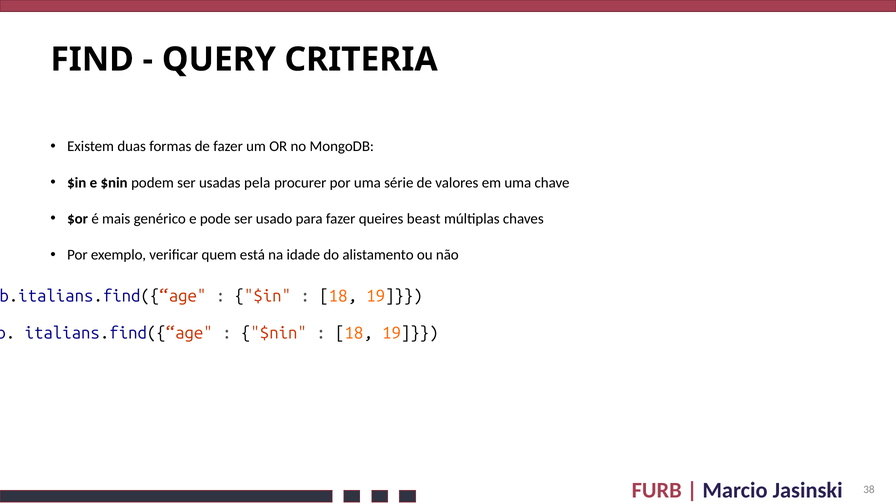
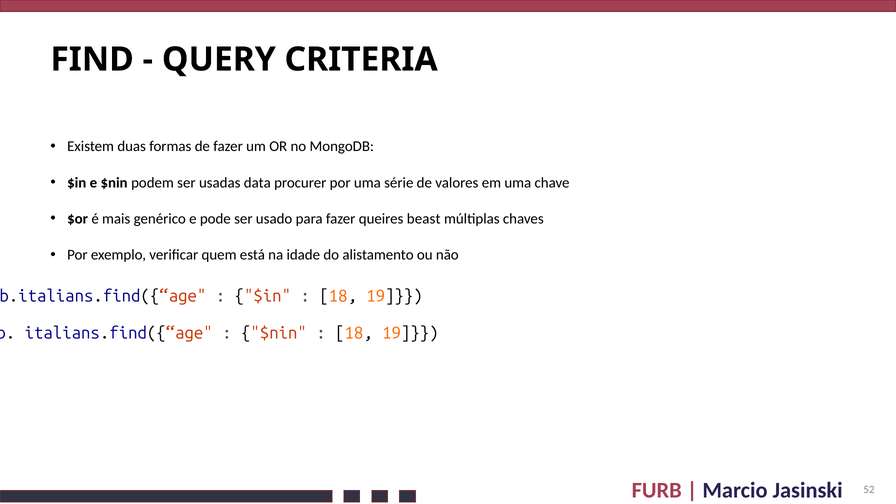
pela: pela -> data
38: 38 -> 52
